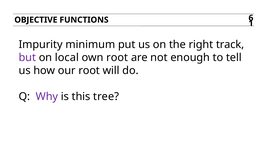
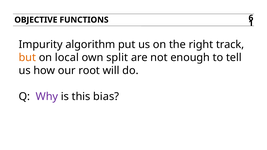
minimum: minimum -> algorithm
but colour: purple -> orange
own root: root -> split
tree: tree -> bias
